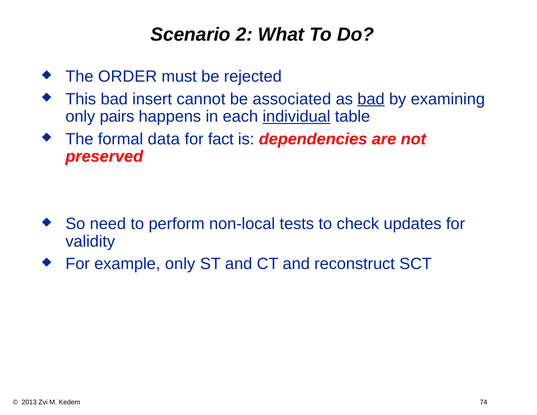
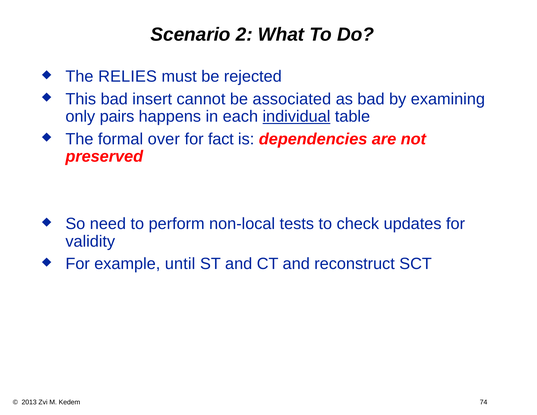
ORDER: ORDER -> RELIES
bad at (371, 99) underline: present -> none
data: data -> over
example only: only -> until
